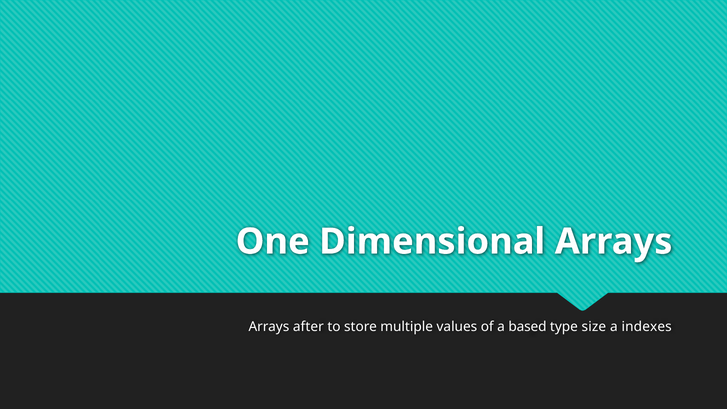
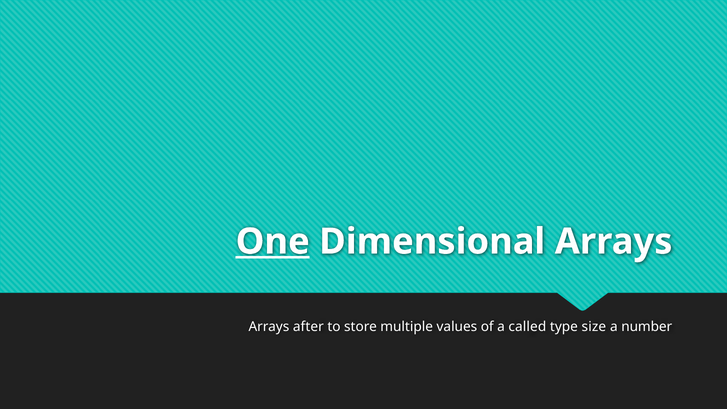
One underline: none -> present
based: based -> called
indexes: indexes -> number
